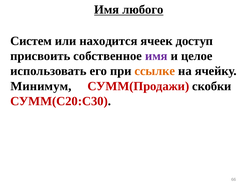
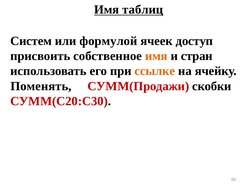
любого: любого -> таблиц
находится: находится -> формулой
имя at (156, 56) colour: purple -> orange
целое: целое -> стран
Минимум: Минимум -> Поменять
